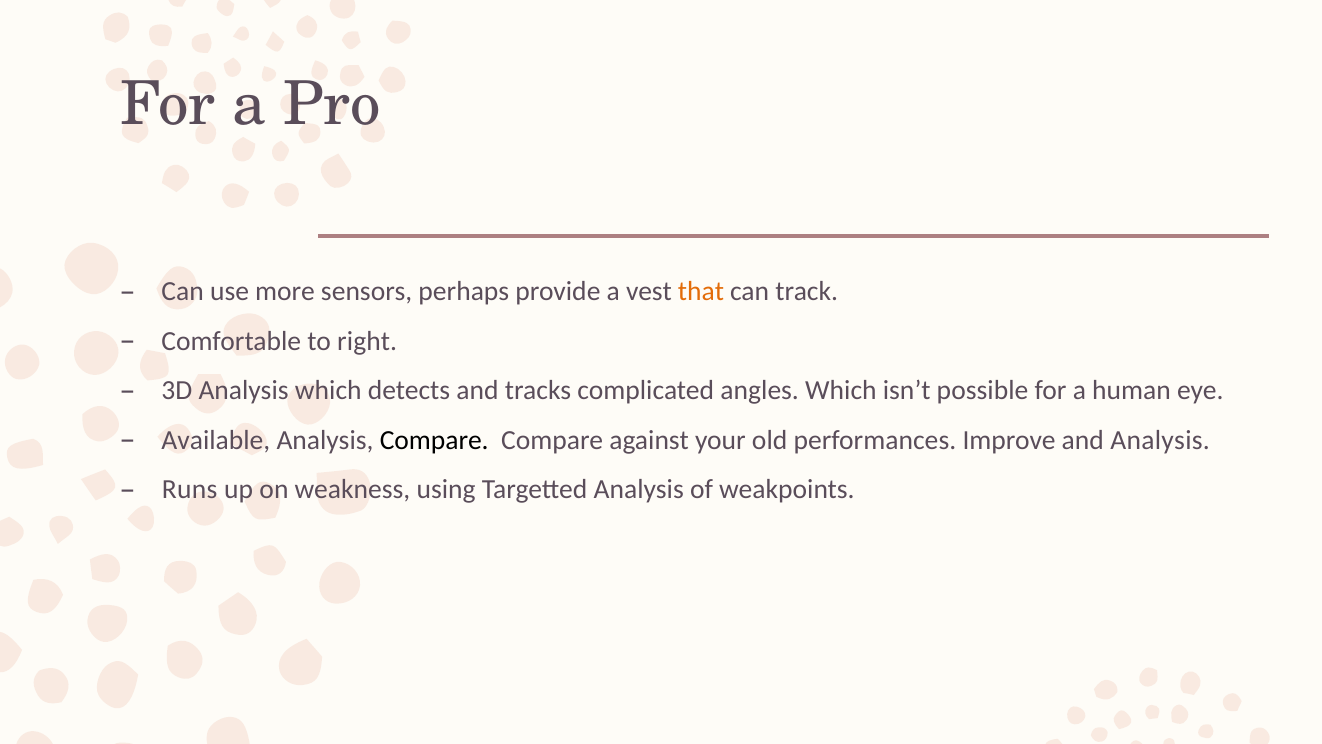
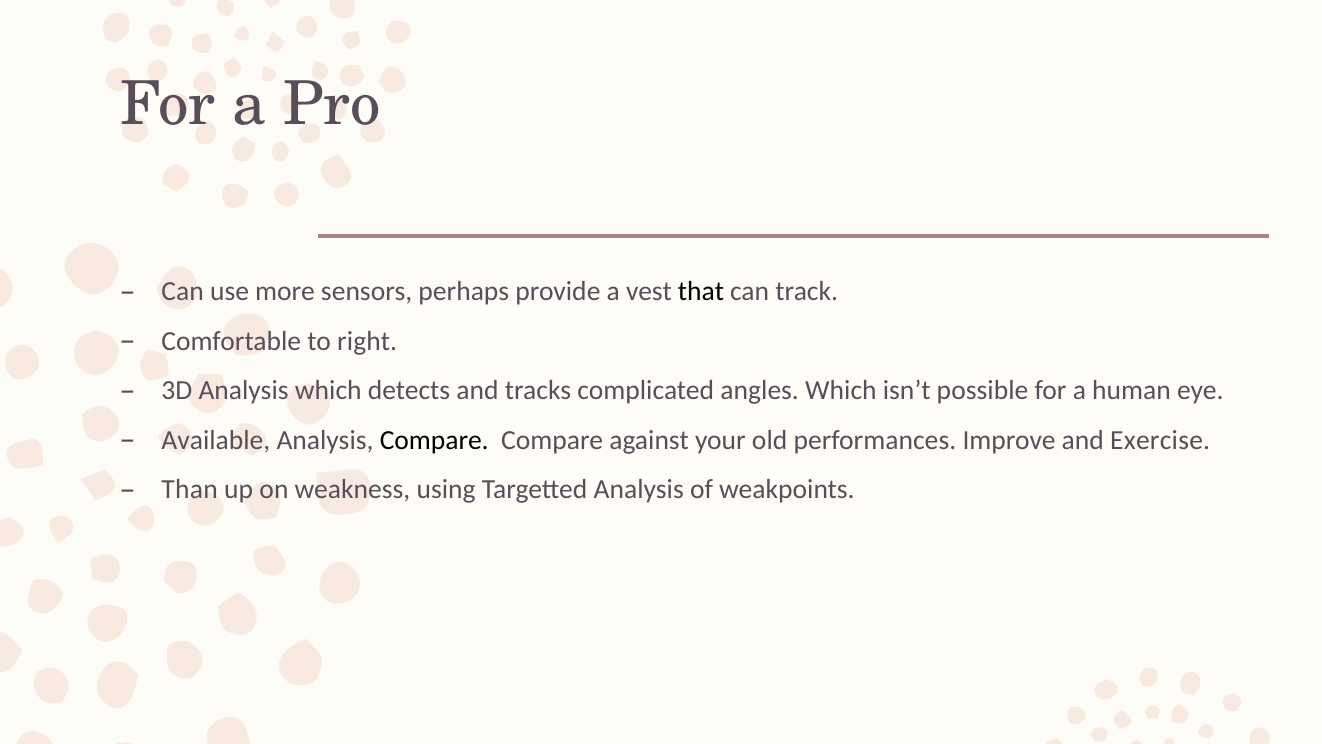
that colour: orange -> black
and Analysis: Analysis -> Exercise
Runs: Runs -> Than
